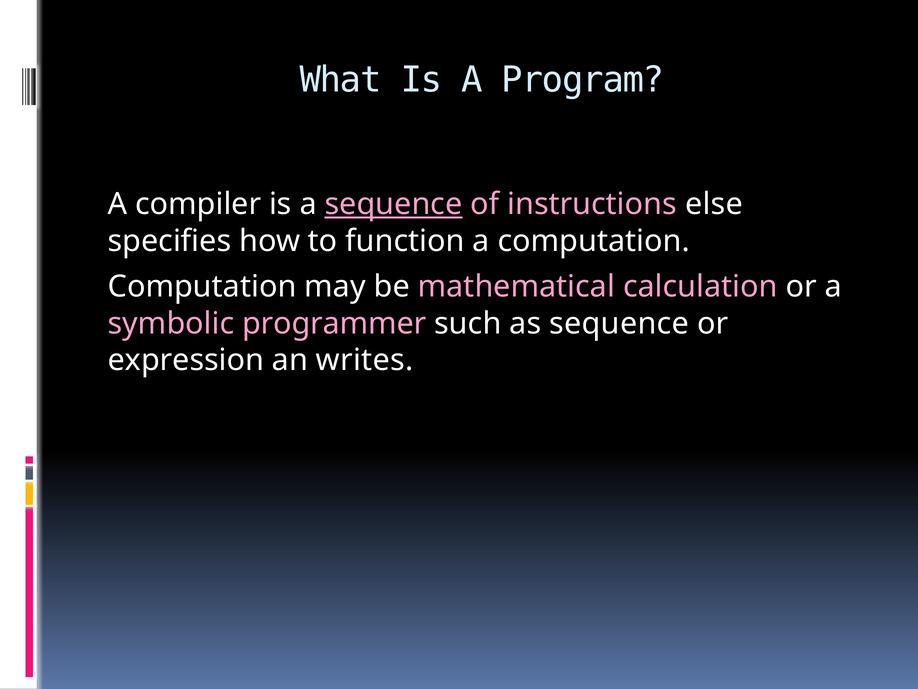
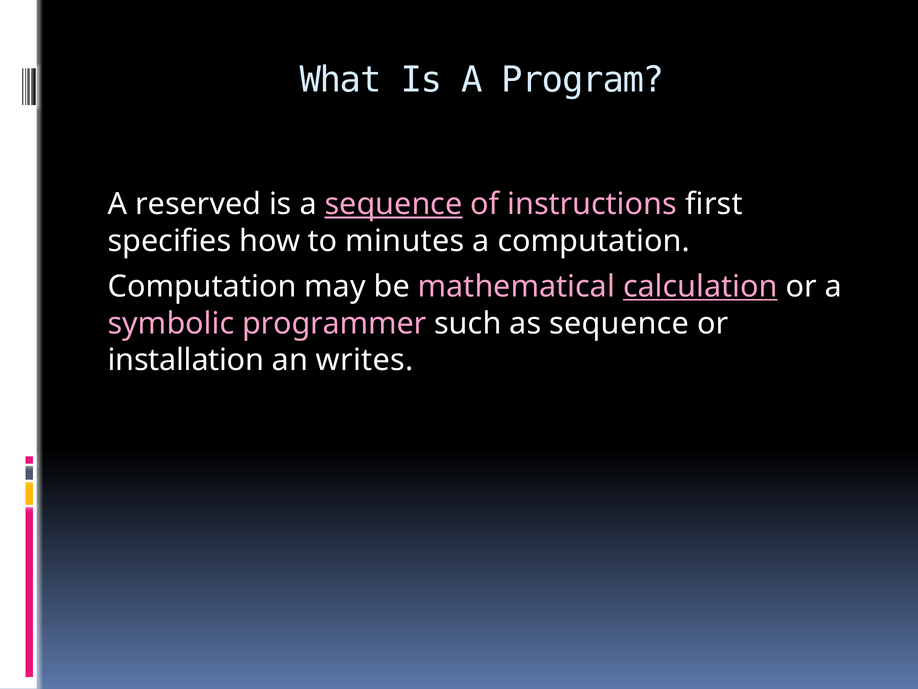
compiler: compiler -> reserved
else: else -> first
function: function -> minutes
calculation underline: none -> present
expression: expression -> installation
